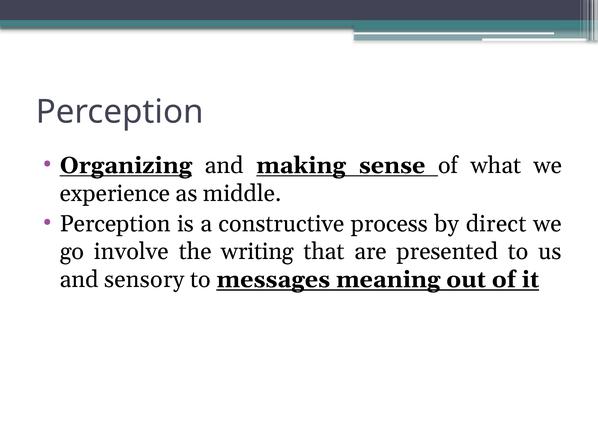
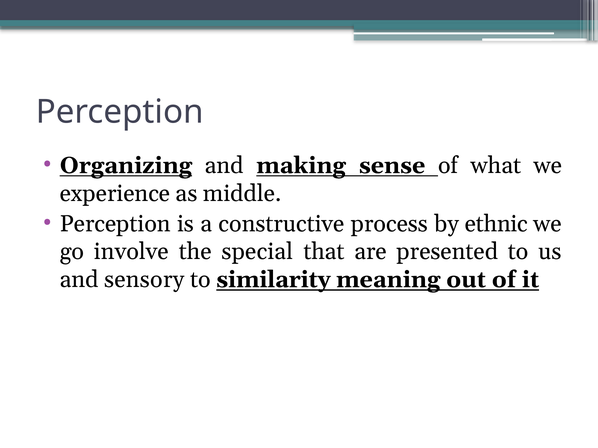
direct: direct -> ethnic
writing: writing -> special
messages: messages -> similarity
